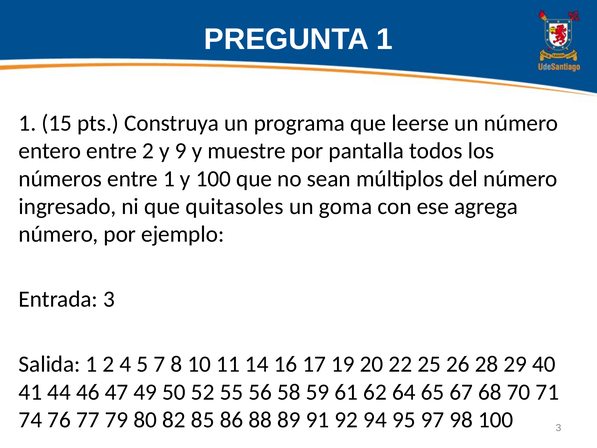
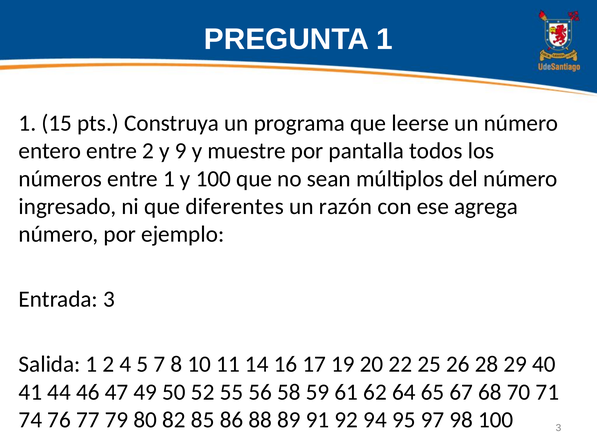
quitasoles: quitasoles -> diferentes
goma: goma -> razón
